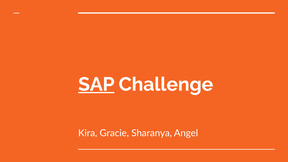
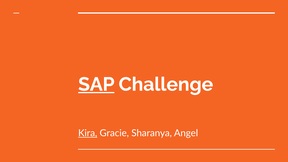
Kira underline: none -> present
